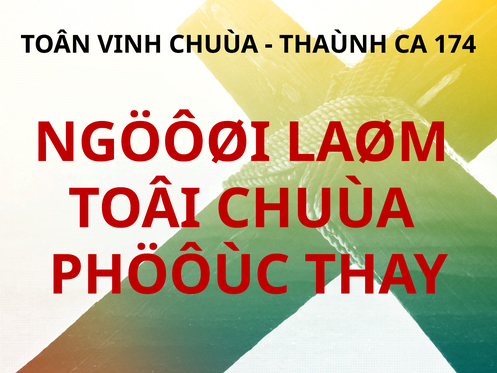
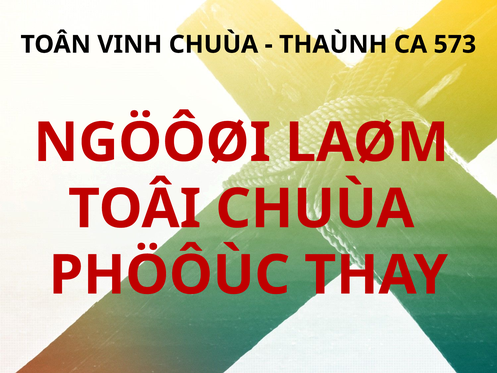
174: 174 -> 573
